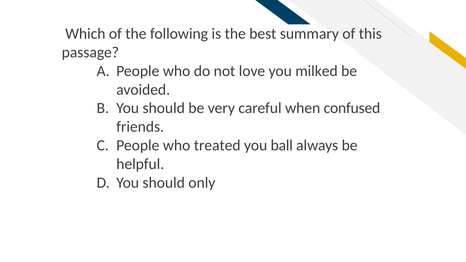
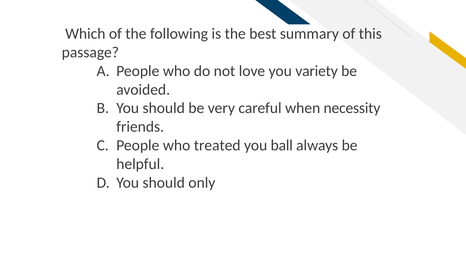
milked: milked -> variety
confused: confused -> necessity
